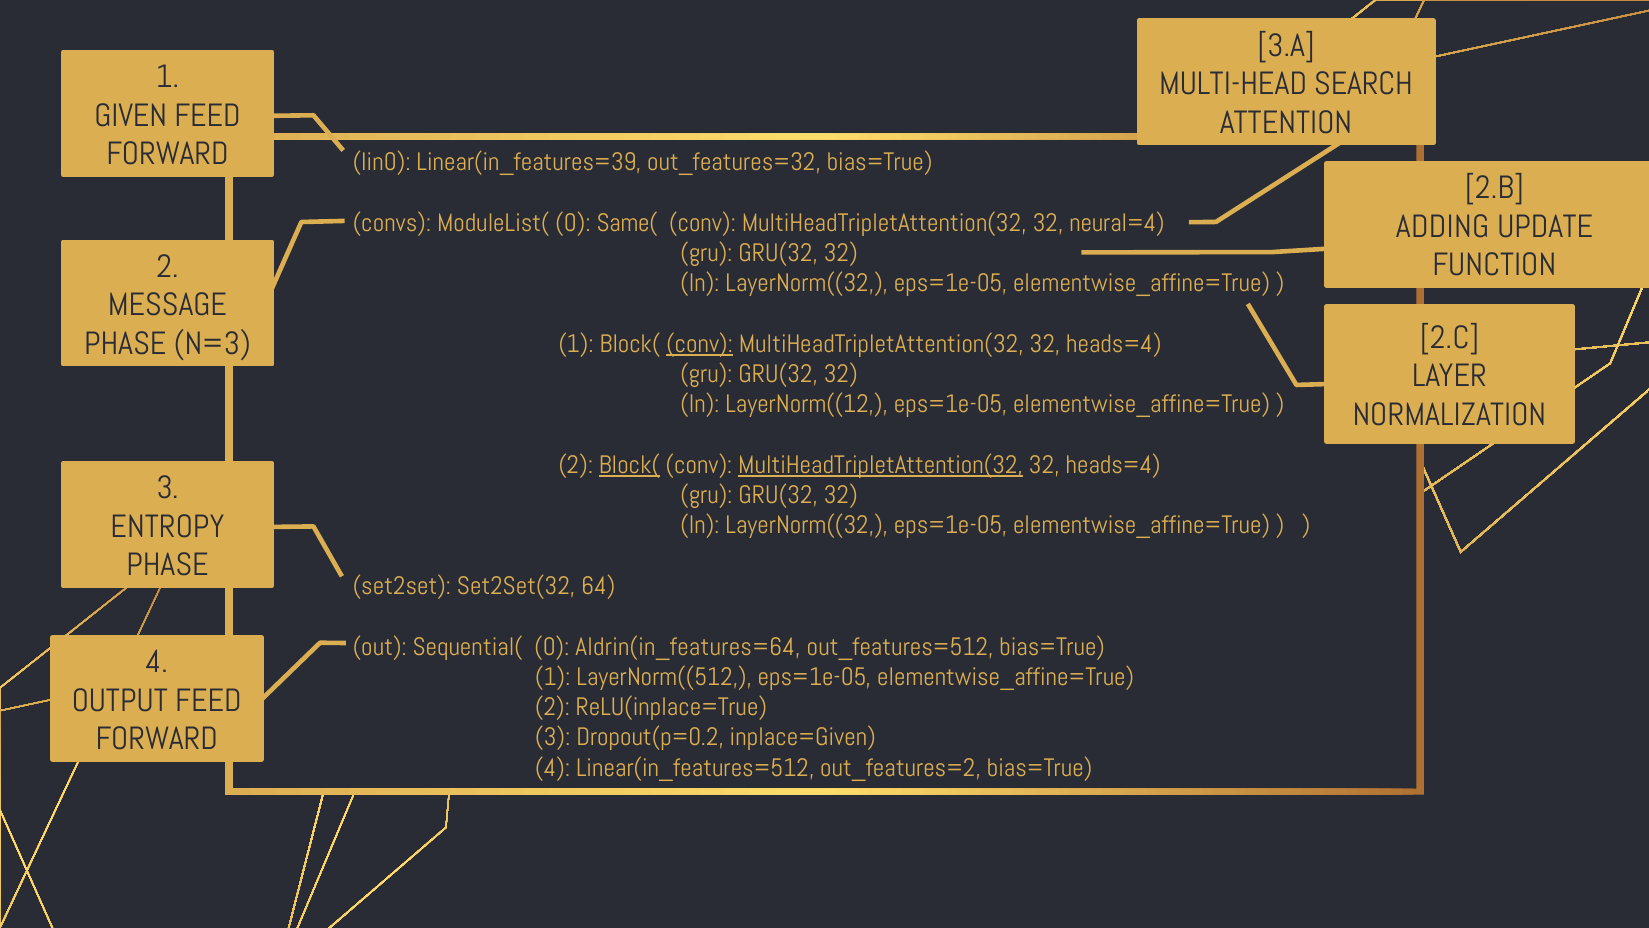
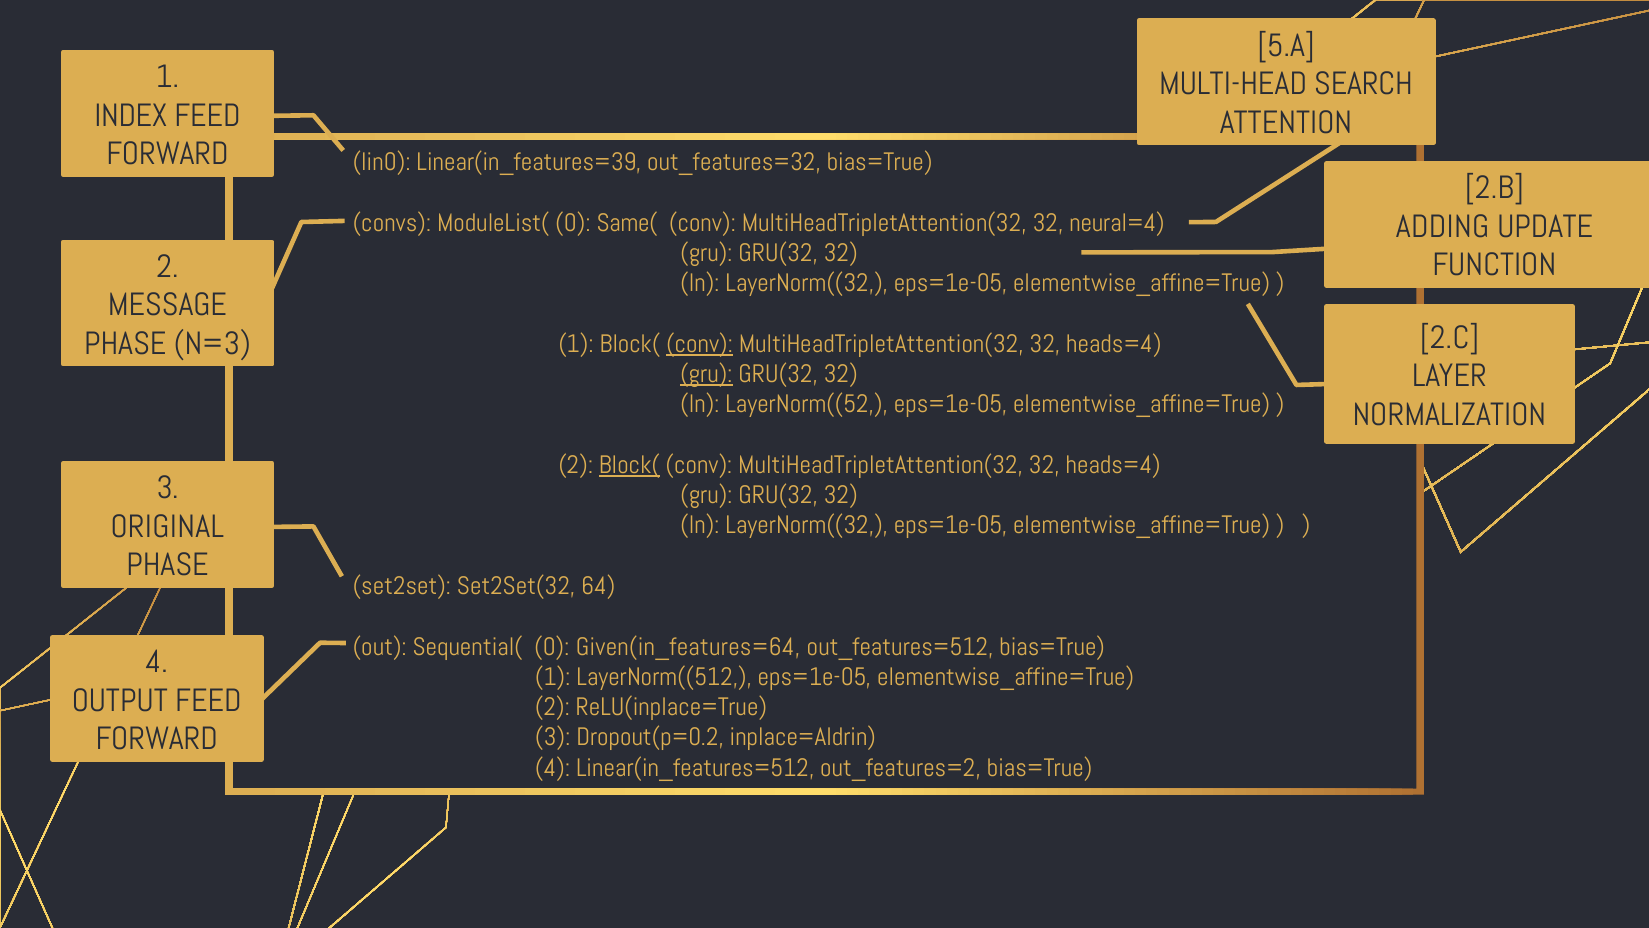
3.A: 3.A -> 5.A
GIVEN: GIVEN -> INDEX
gru at (706, 374) underline: none -> present
LayerNorm((12: LayerNorm((12 -> LayerNorm((52
MultiHeadTripletAttention(32 at (881, 465) underline: present -> none
ENTROPY: ENTROPY -> ORIGINAL
Aldrin(in_features=64: Aldrin(in_features=64 -> Given(in_features=64
inplace=Given: inplace=Given -> inplace=Aldrin
